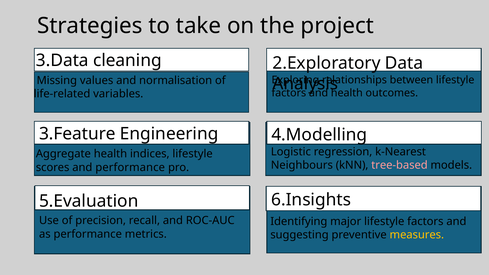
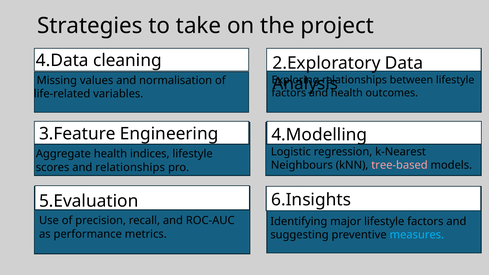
3.Data: 3.Data -> 4.Data
and performance: performance -> relationships
measures colour: yellow -> light blue
